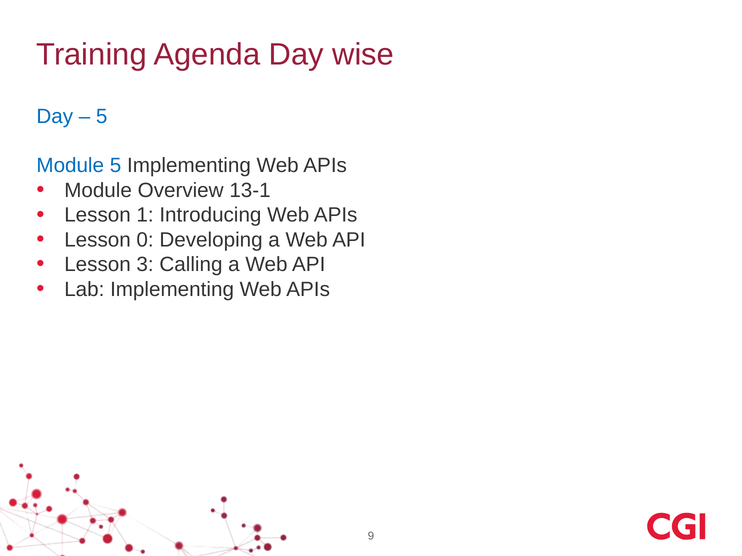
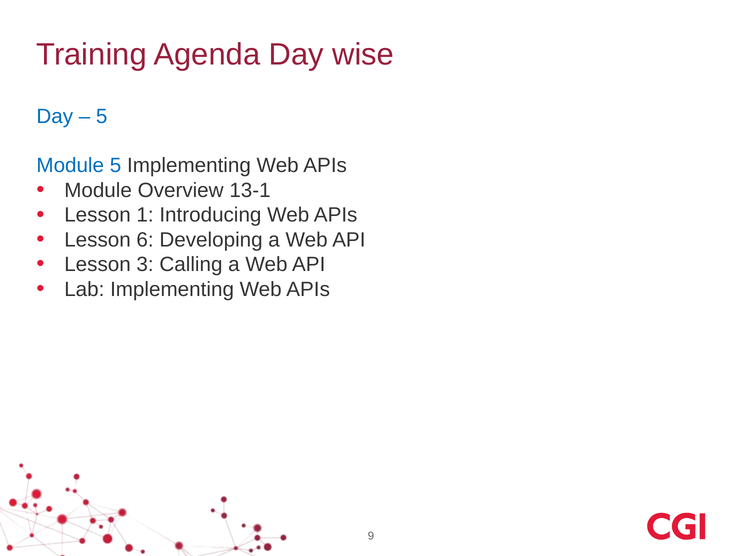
0: 0 -> 6
